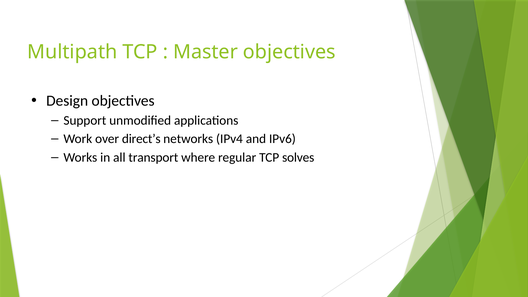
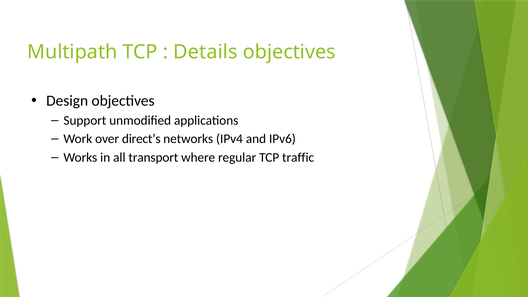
Master: Master -> Details
solves: solves -> traffic
